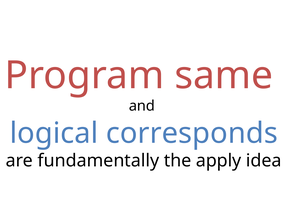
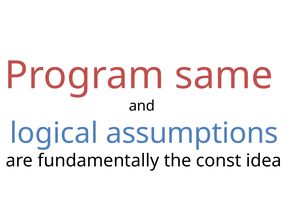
corresponds: corresponds -> assumptions
apply: apply -> const
